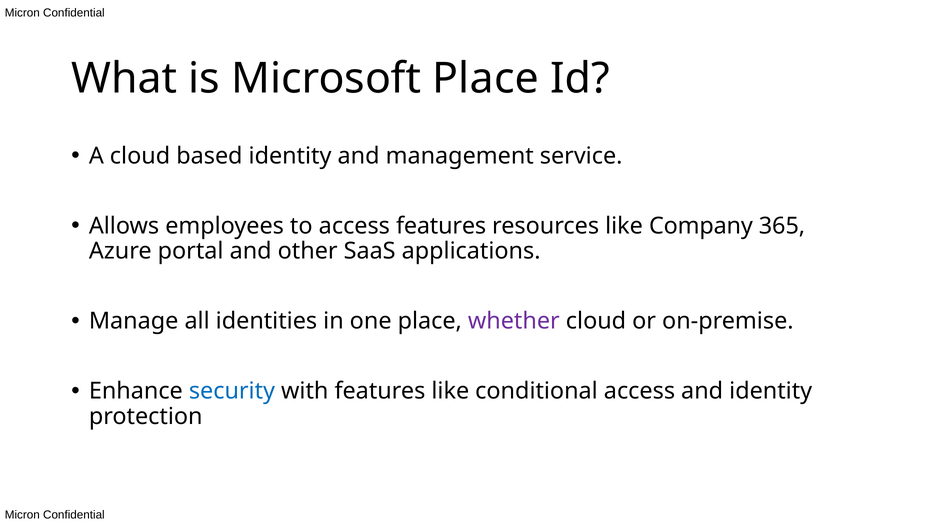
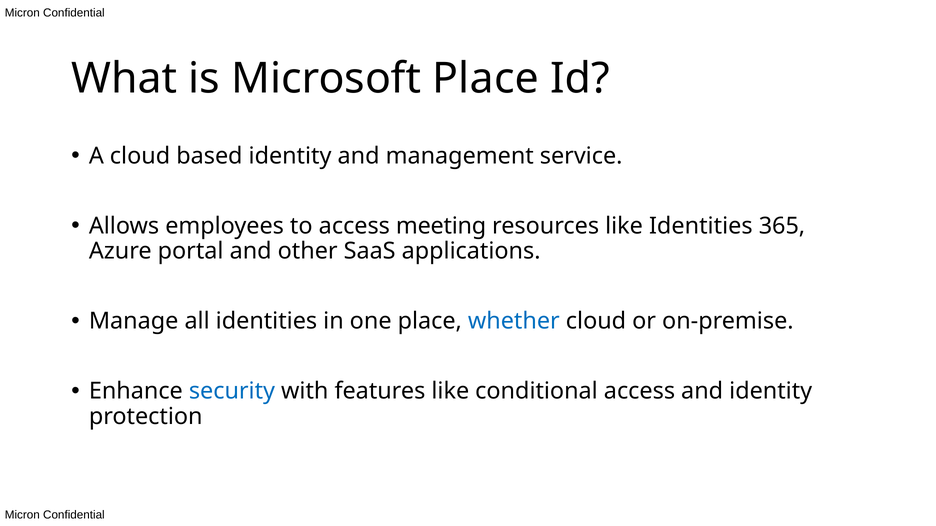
access features: features -> meeting
like Company: Company -> Identities
whether colour: purple -> blue
